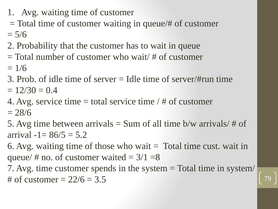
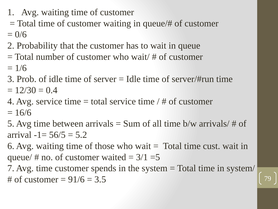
5/6: 5/6 -> 0/6
28/6: 28/6 -> 16/6
86/5: 86/5 -> 56/5
=8: =8 -> =5
22/6: 22/6 -> 91/6
